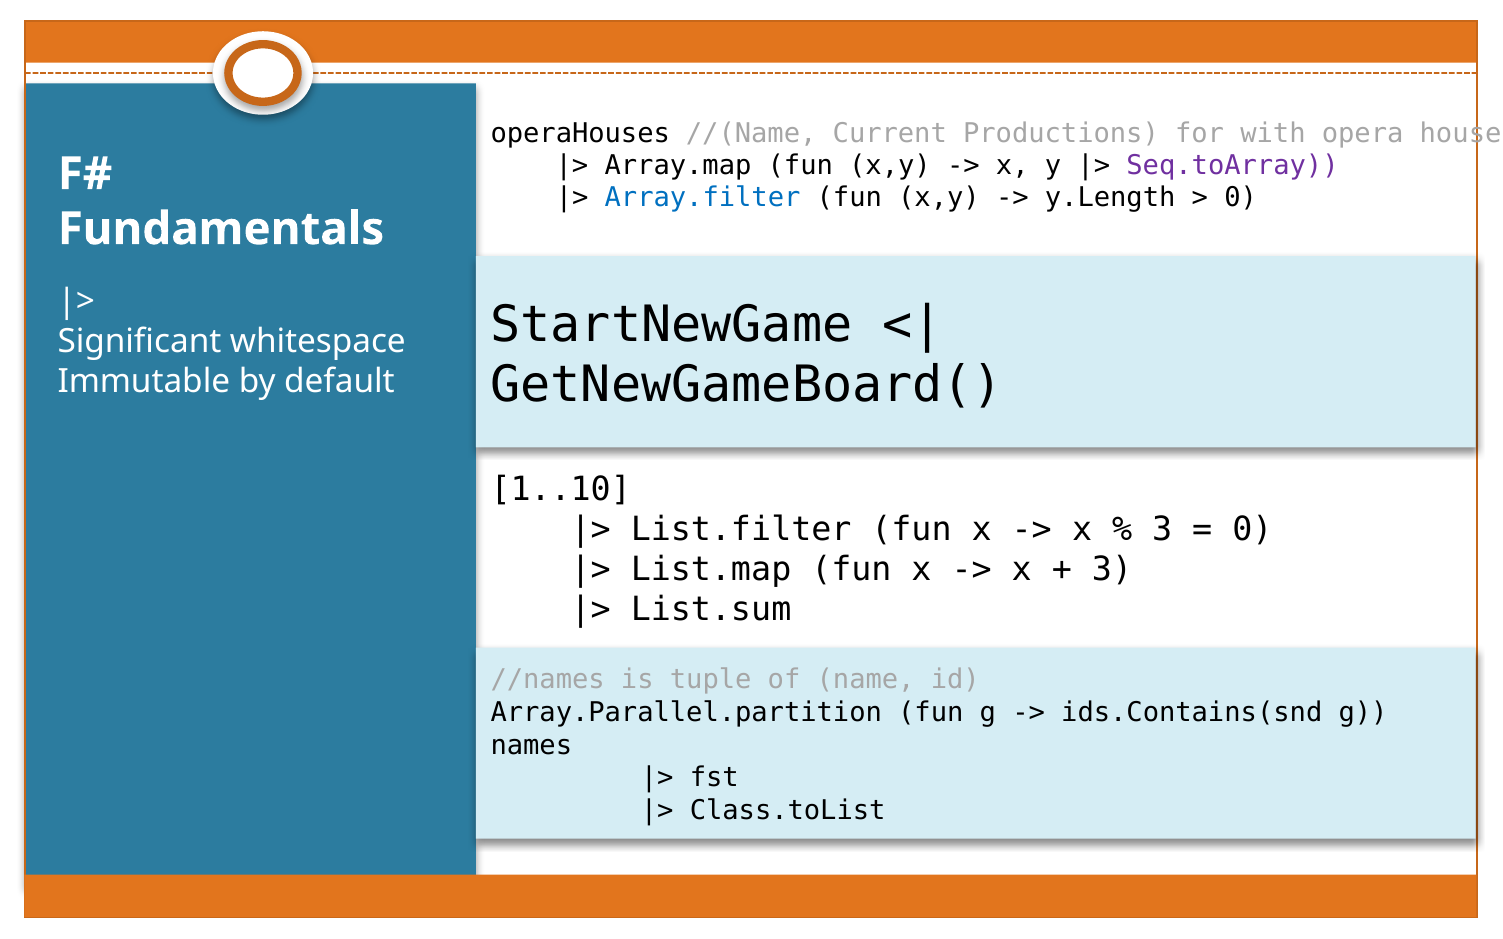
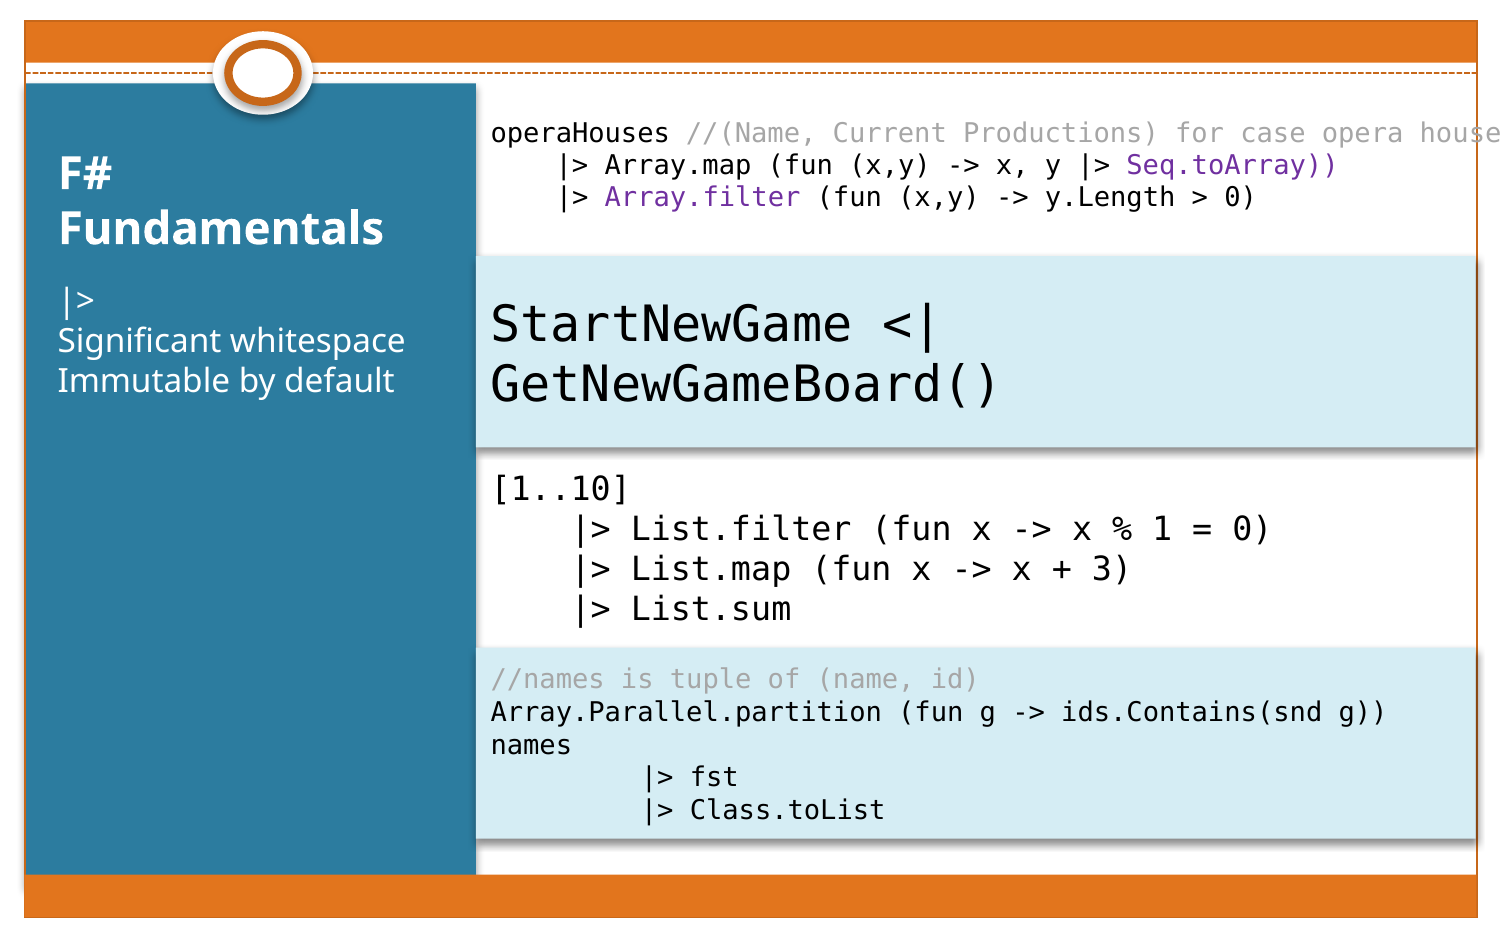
with: with -> case
Array.filter colour: blue -> purple
3 at (1162, 530): 3 -> 1
